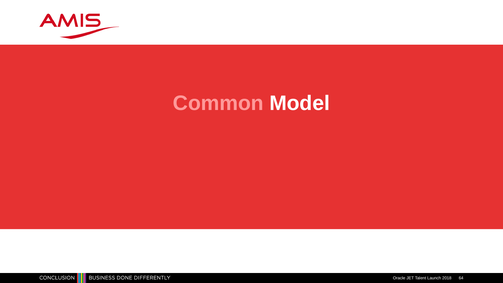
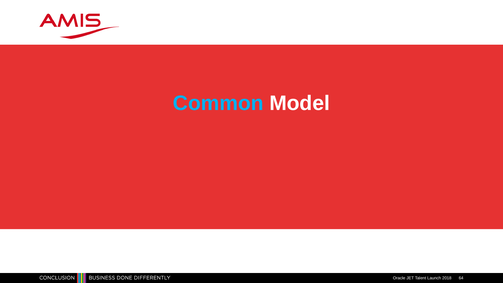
Common colour: pink -> light blue
